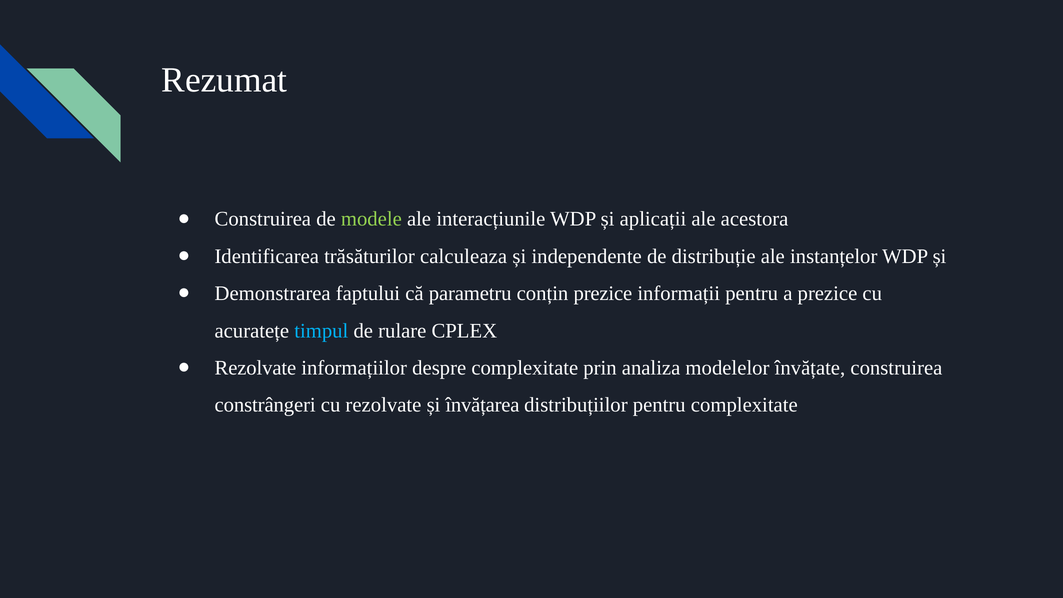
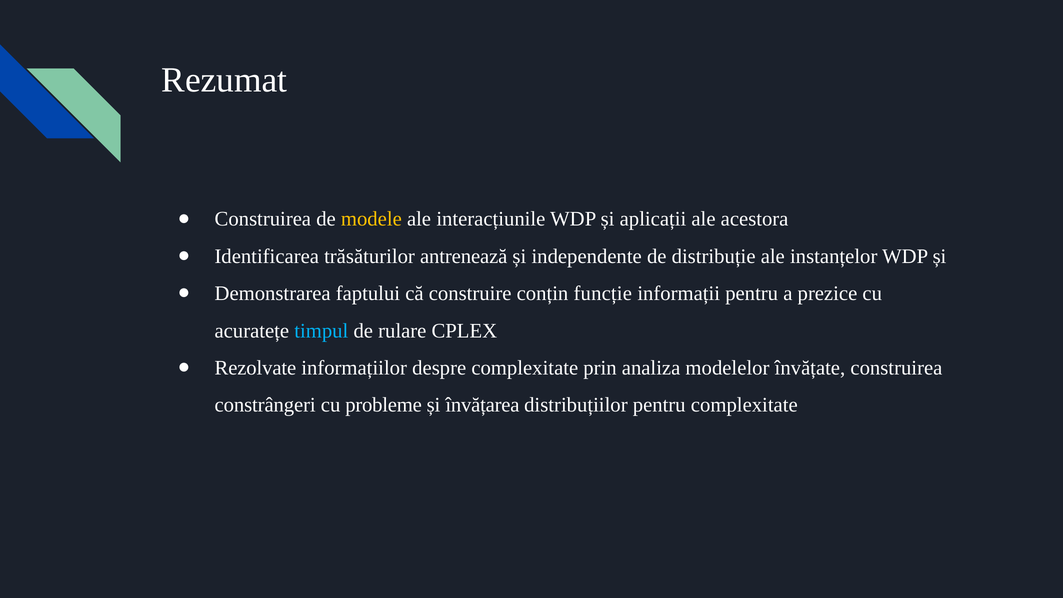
modele colour: light green -> yellow
calculeaza: calculeaza -> antrenează
parametru: parametru -> construire
conțin prezice: prezice -> funcție
cu rezolvate: rezolvate -> probleme
